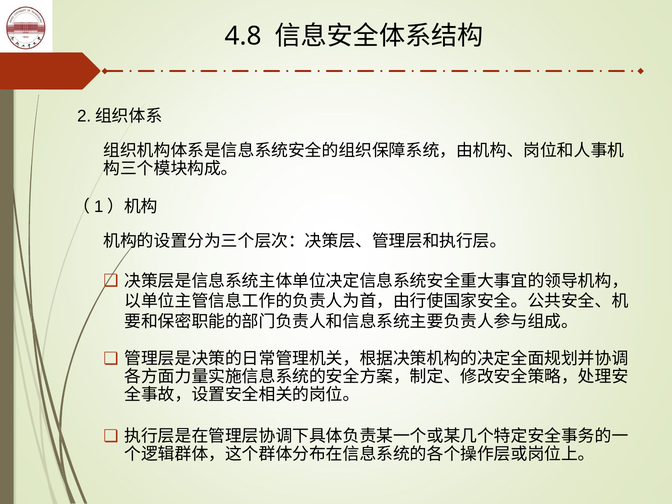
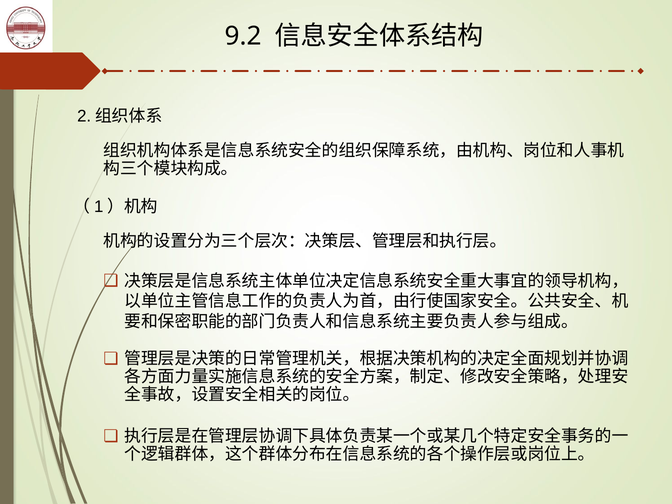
4.8: 4.8 -> 9.2
